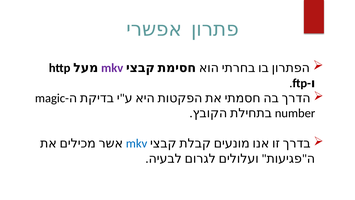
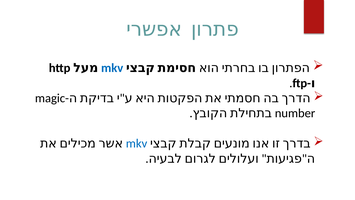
mkv at (112, 68) colour: purple -> blue
